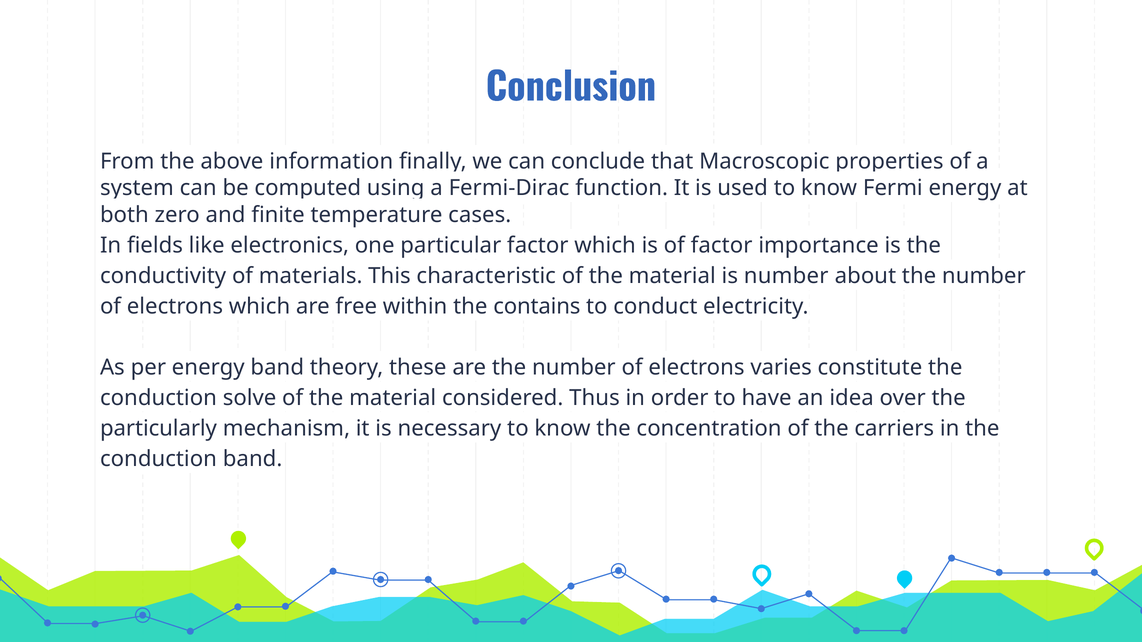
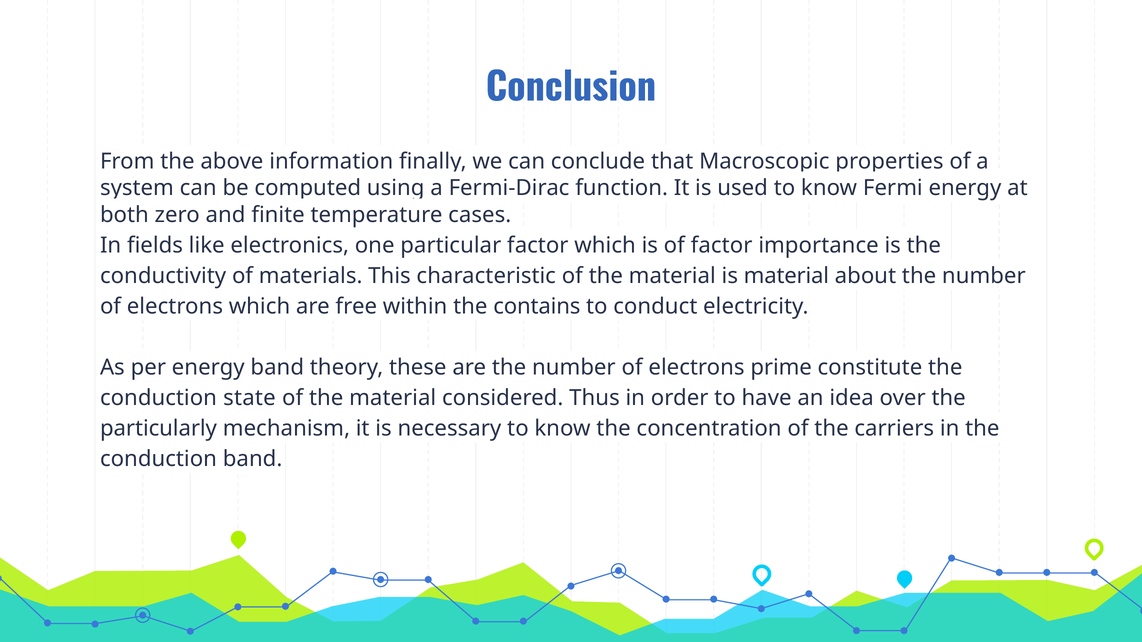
is number: number -> material
varies: varies -> prime
solve: solve -> state
